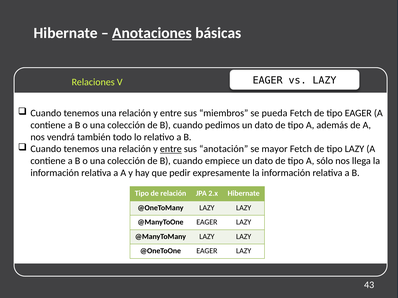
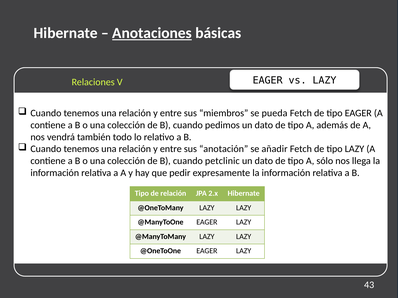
entre at (171, 149) underline: present -> none
mayor: mayor -> añadir
empiece: empiece -> petclinic
